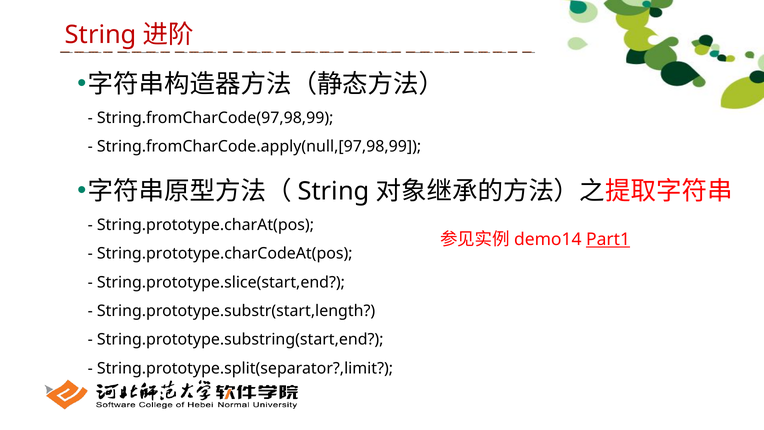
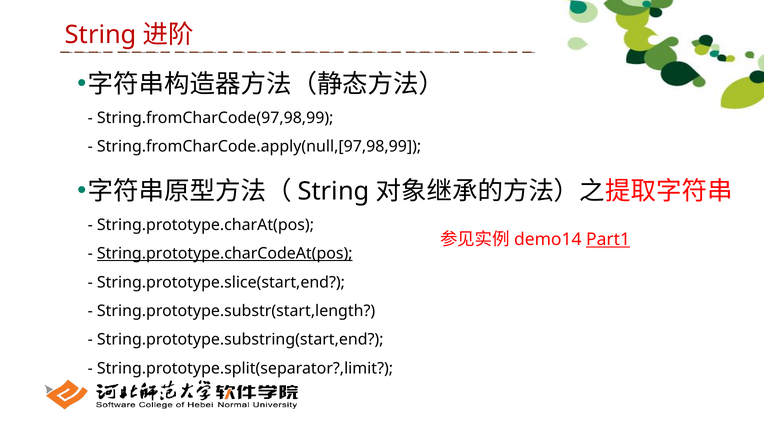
String.prototype.charCodeAt(pos underline: none -> present
